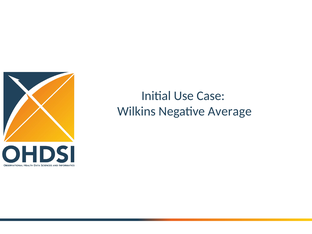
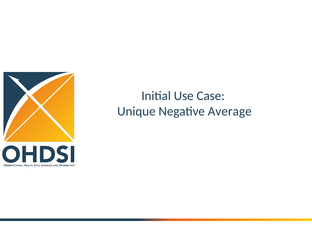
Wilkins: Wilkins -> Unique
